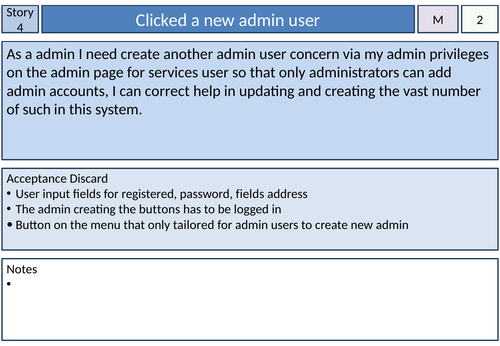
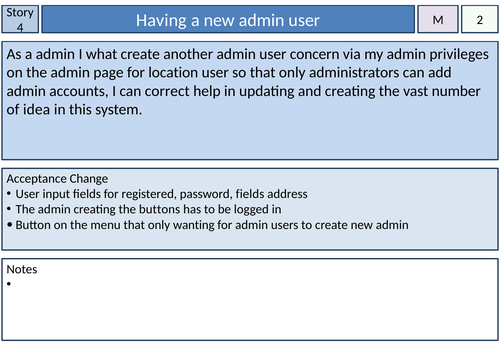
Clicked: Clicked -> Having
need: need -> what
services: services -> location
such: such -> idea
Discard: Discard -> Change
tailored: tailored -> wanting
